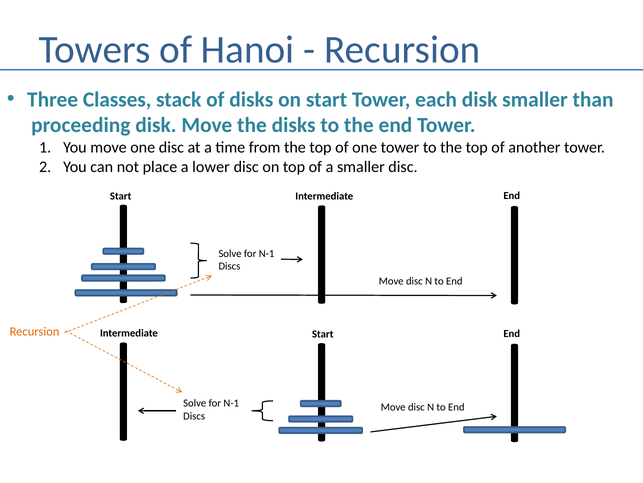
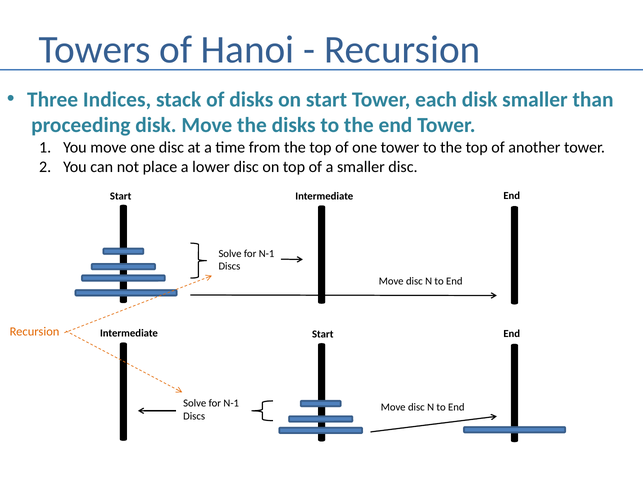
Classes: Classes -> Indices
